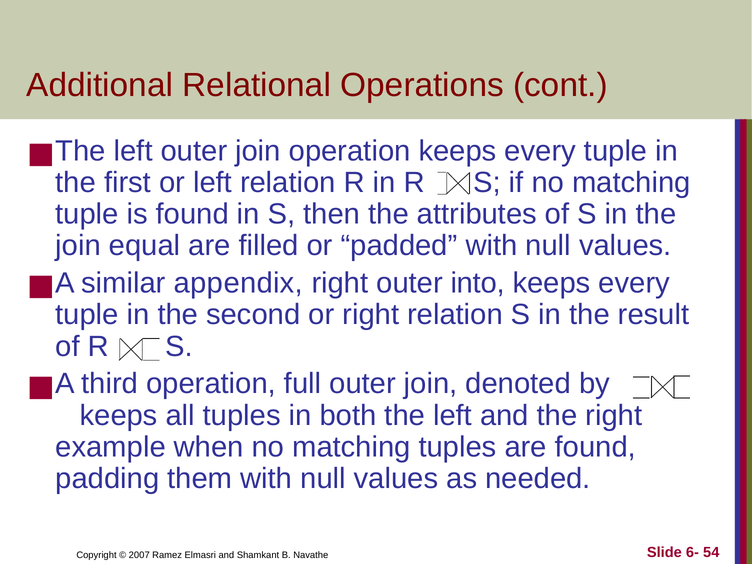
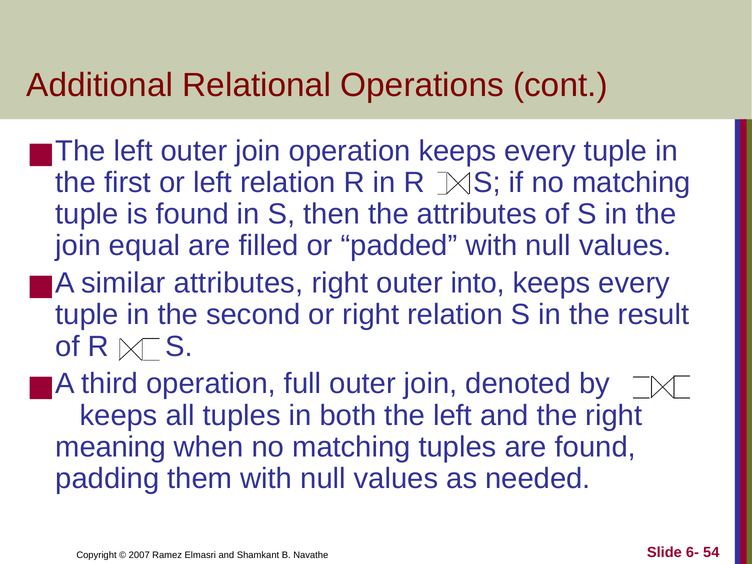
similar appendix: appendix -> attributes
example: example -> meaning
